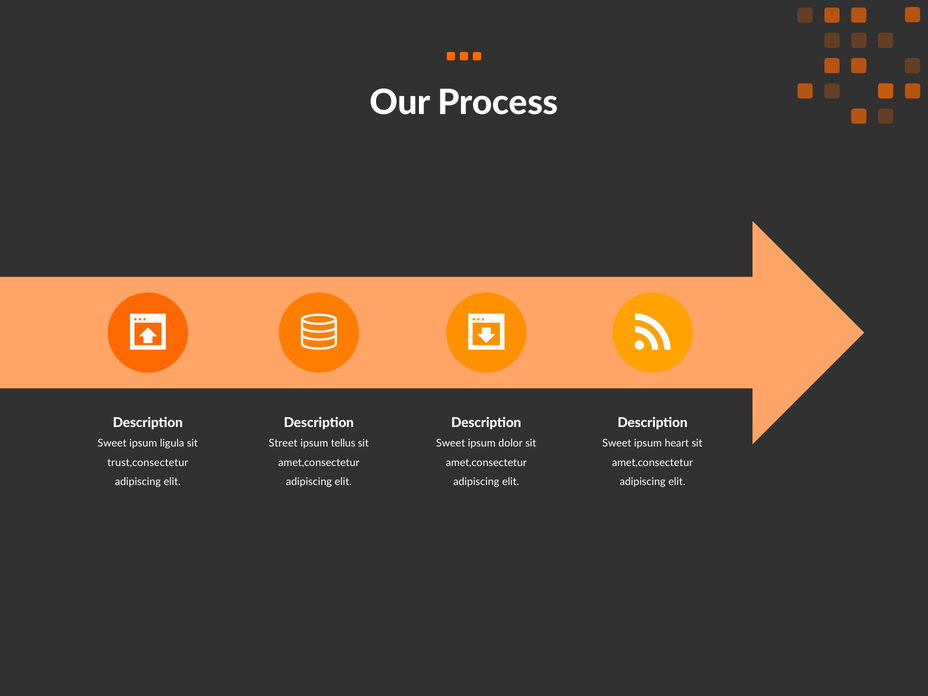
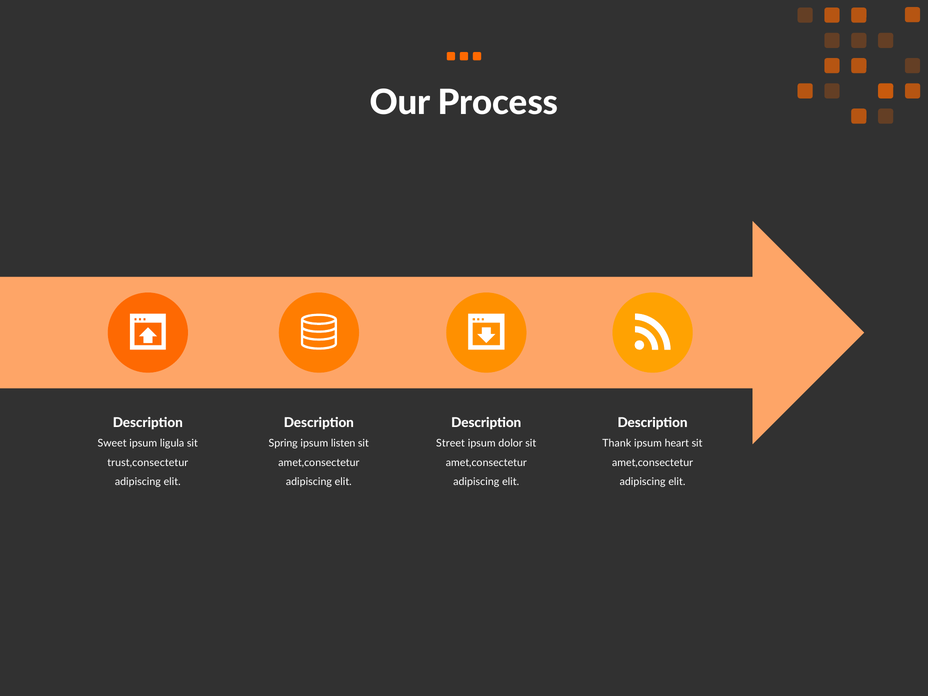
Street: Street -> Spring
tellus: tellus -> listen
Sweet at (451, 443): Sweet -> Street
Sweet at (617, 443): Sweet -> Thank
